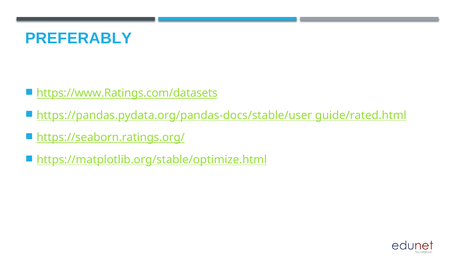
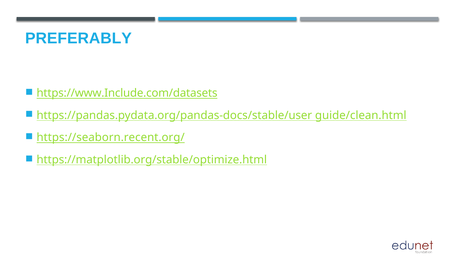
https://www.Ratings.com/datasets: https://www.Ratings.com/datasets -> https://www.Include.com/datasets
guide/rated.html: guide/rated.html -> guide/clean.html
https://seaborn.ratings.org/: https://seaborn.ratings.org/ -> https://seaborn.recent.org/
